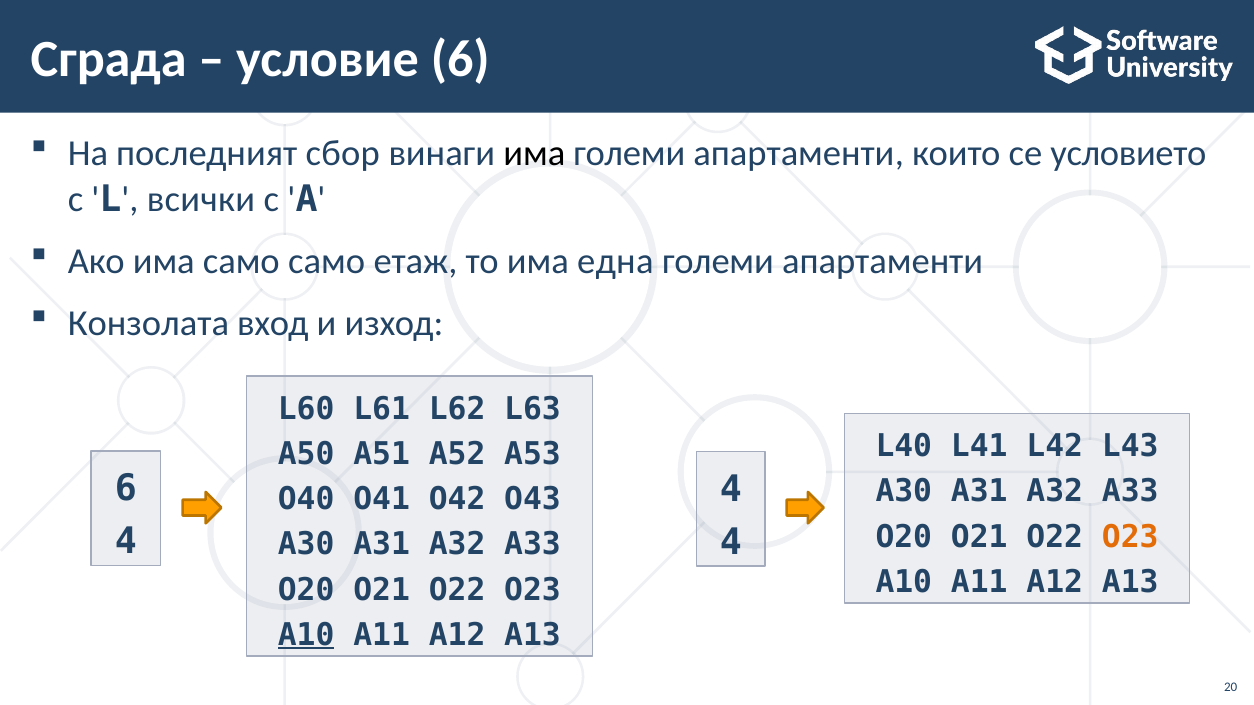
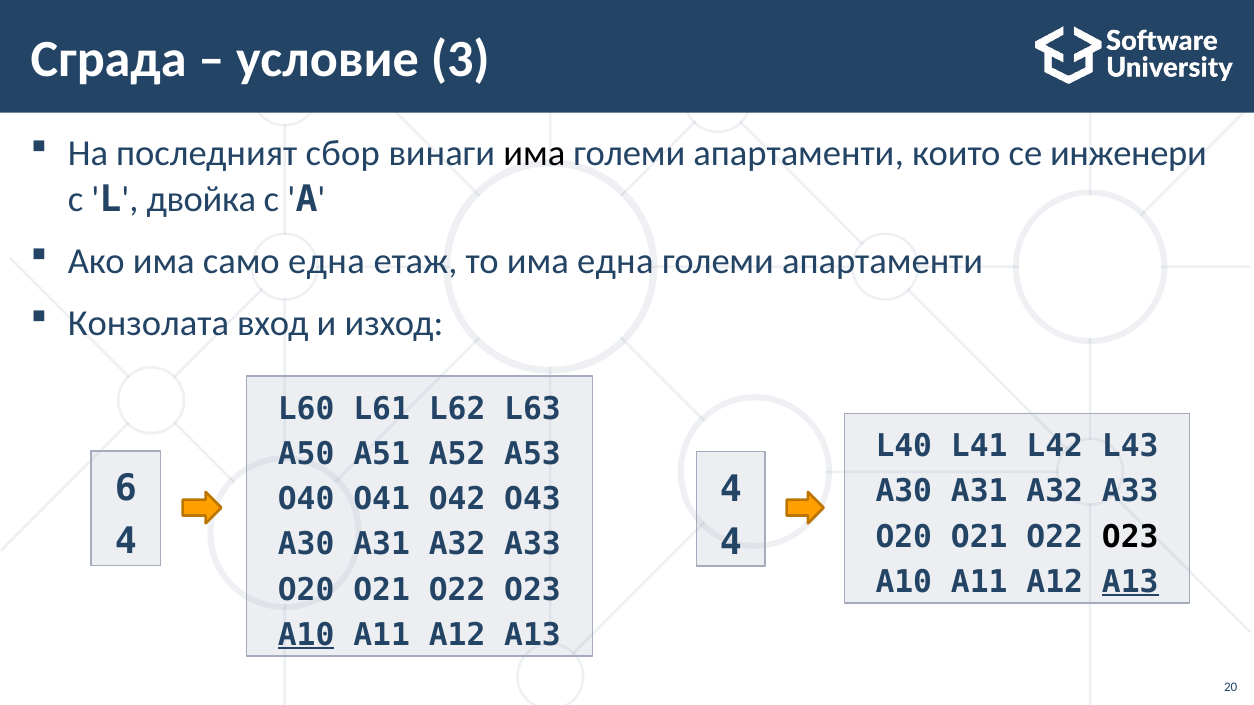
условие 6: 6 -> 3
условието: условието -> инженери
всички: всички -> двойка
само само: само -> една
O23 at (1130, 537) colour: orange -> black
A13 at (1130, 582) underline: none -> present
